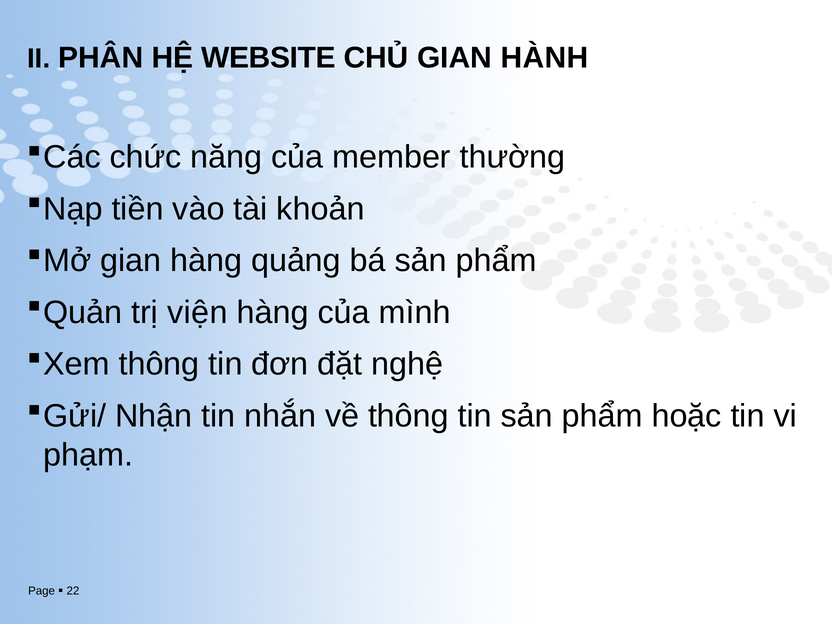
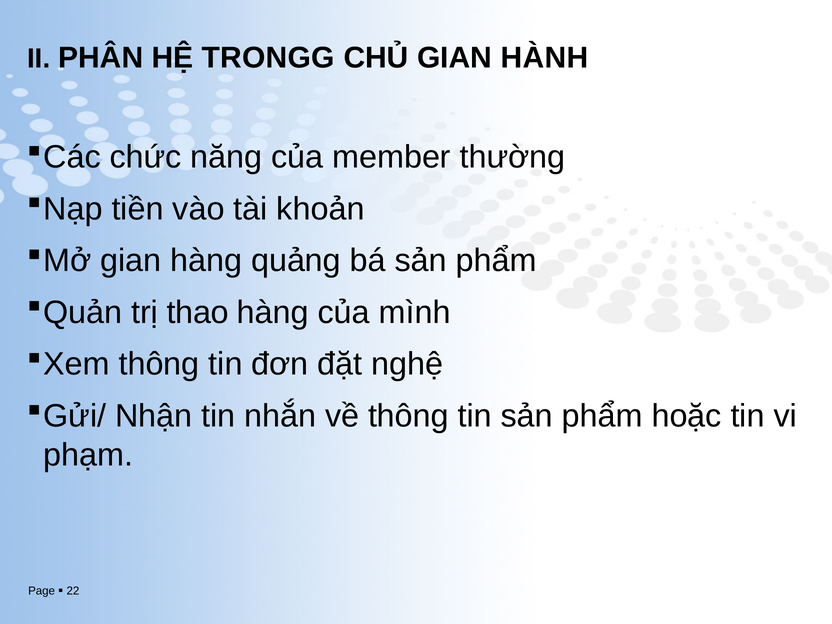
WEBSITE: WEBSITE -> TRONGG
viện: viện -> thao
